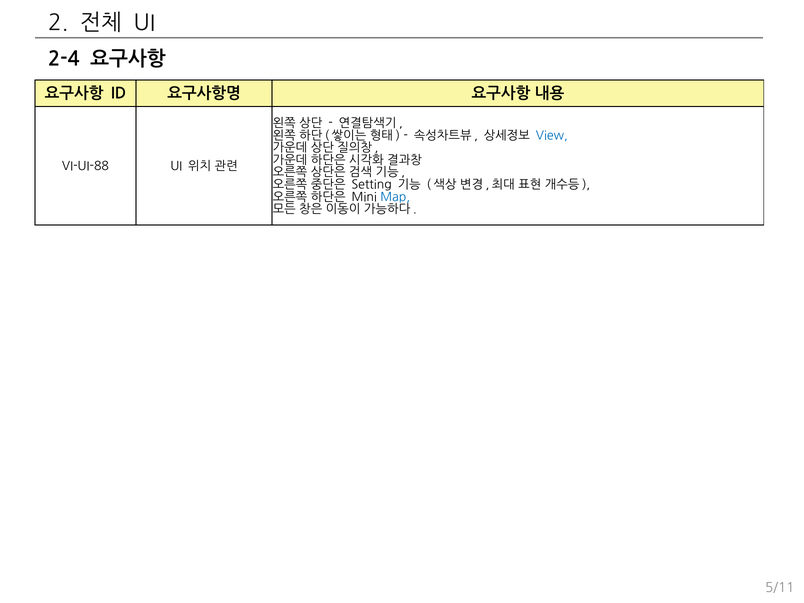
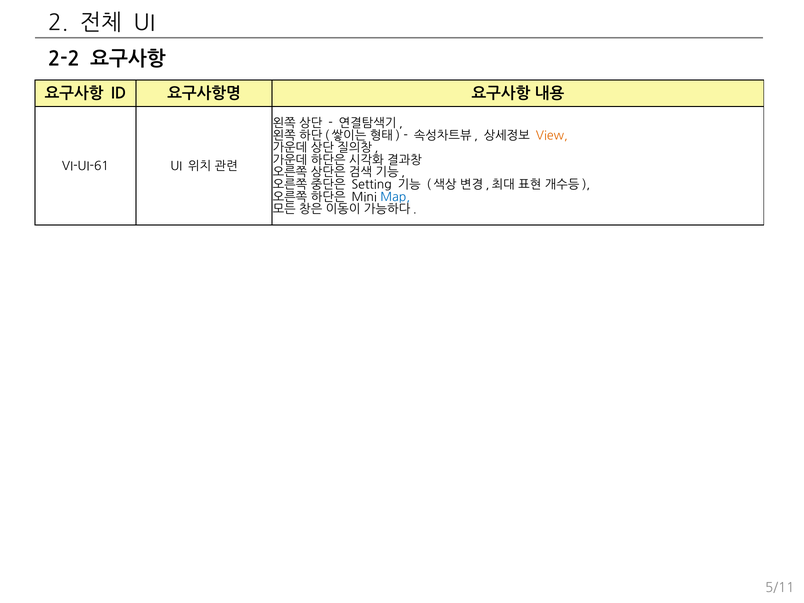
2-4: 2-4 -> 2-2
View colour: blue -> orange
VI-UI-88: VI-UI-88 -> VI-UI-61
